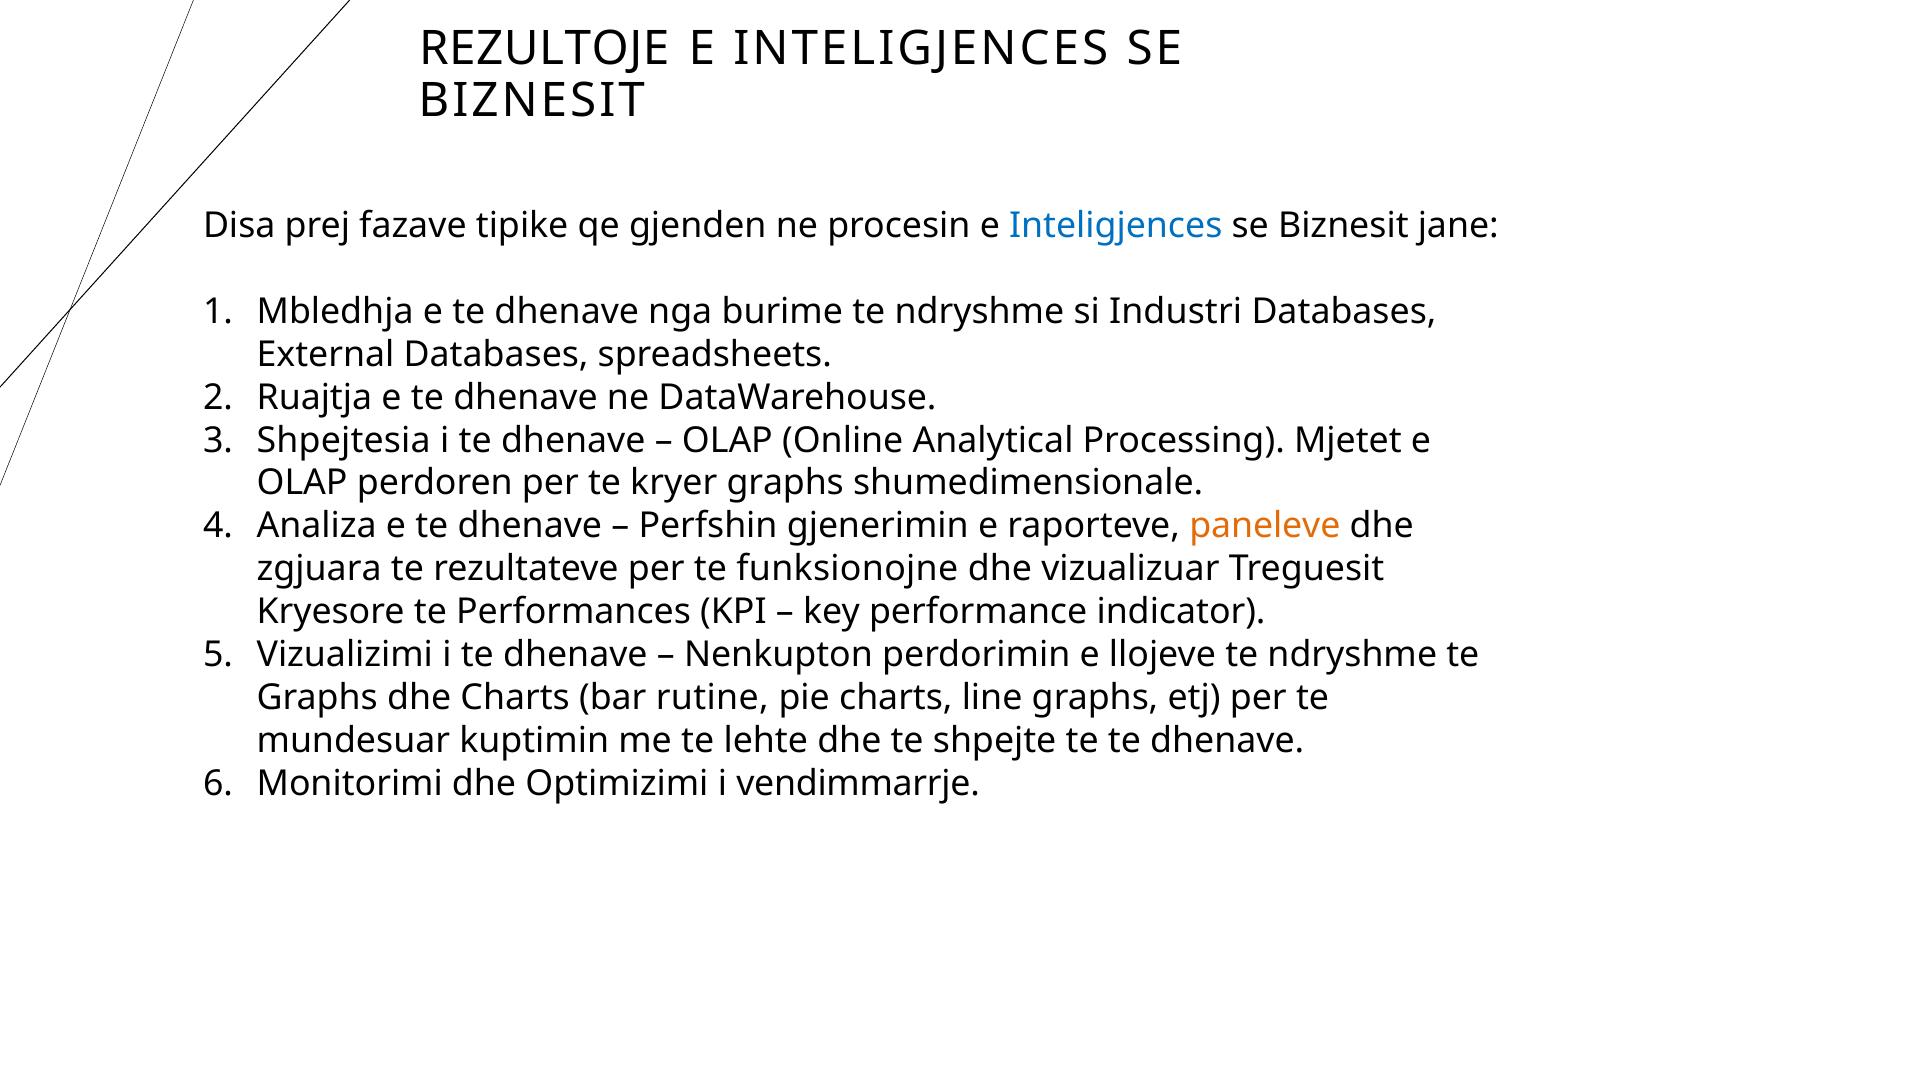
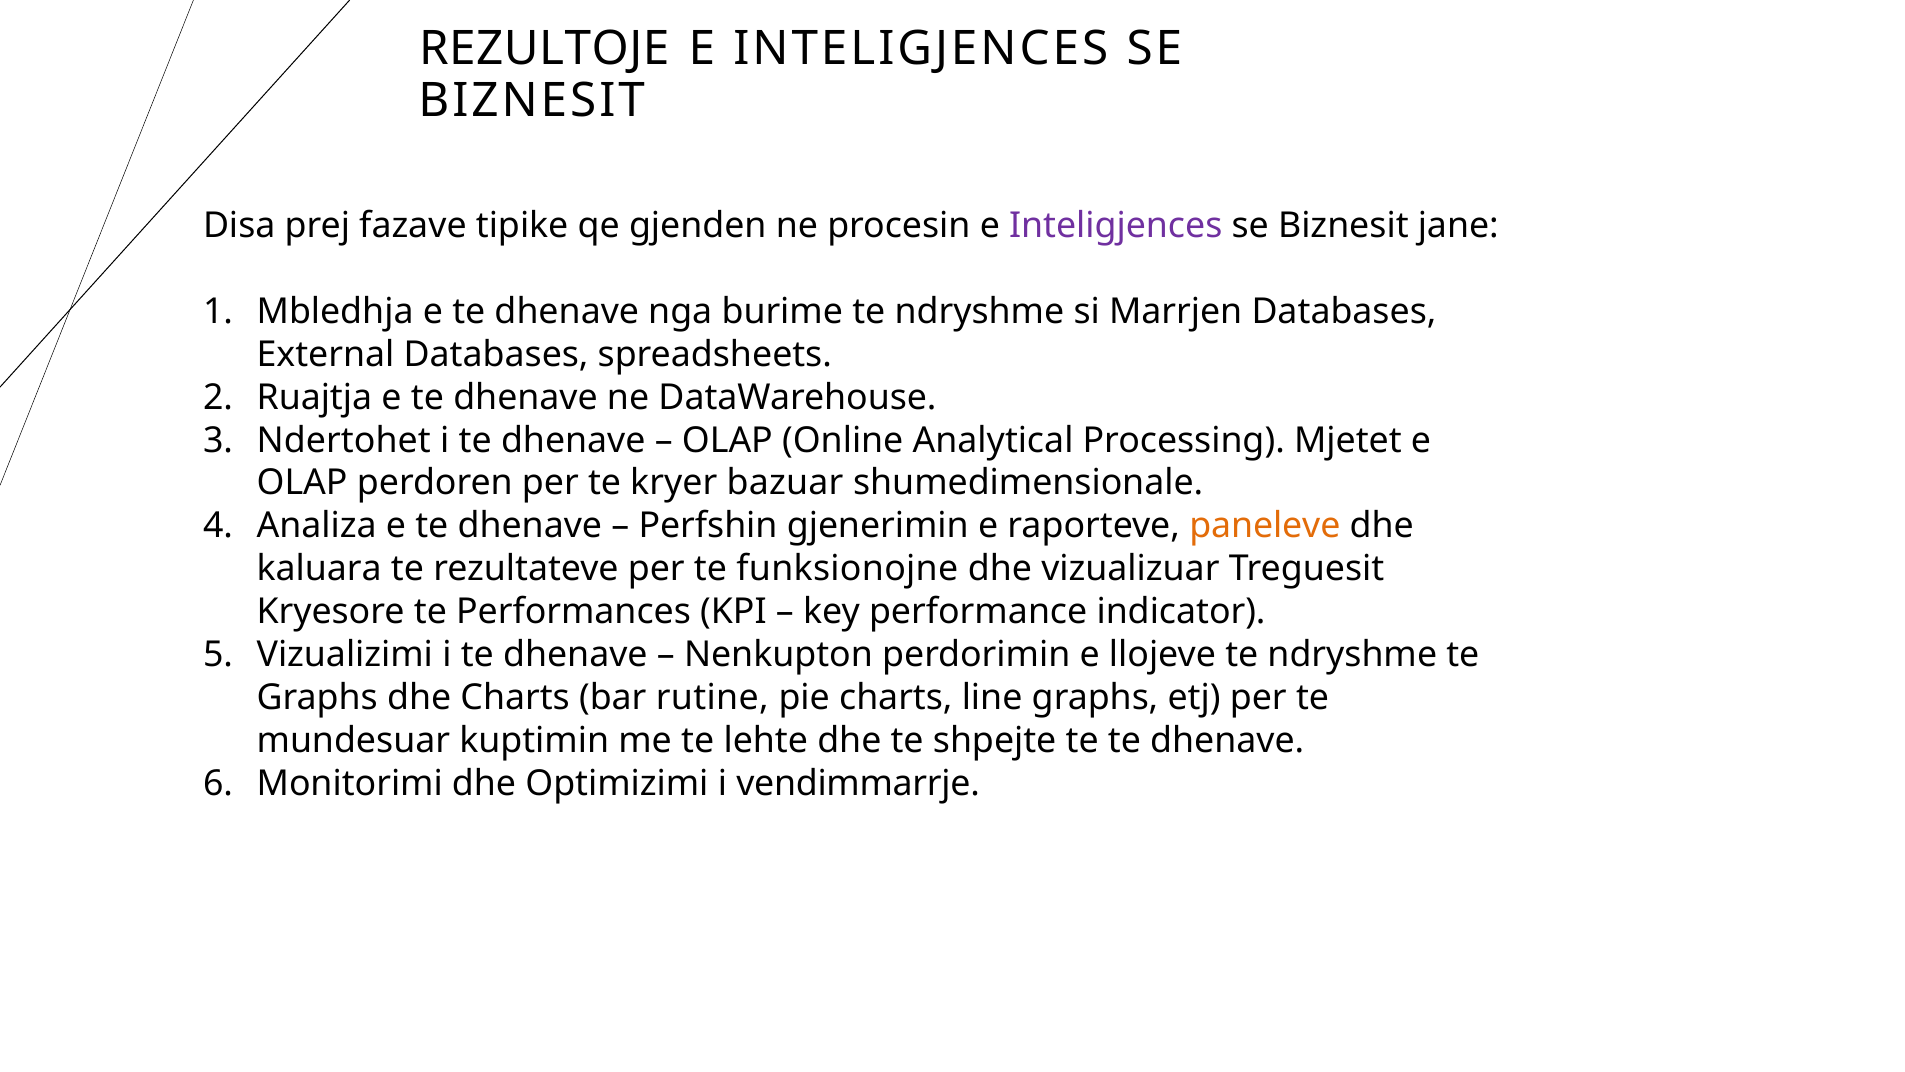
Inteligjences at (1116, 226) colour: blue -> purple
Industri: Industri -> Marrjen
Shpejtesia: Shpejtesia -> Ndertohet
kryer graphs: graphs -> bazuar
zgjuara: zgjuara -> kaluara
